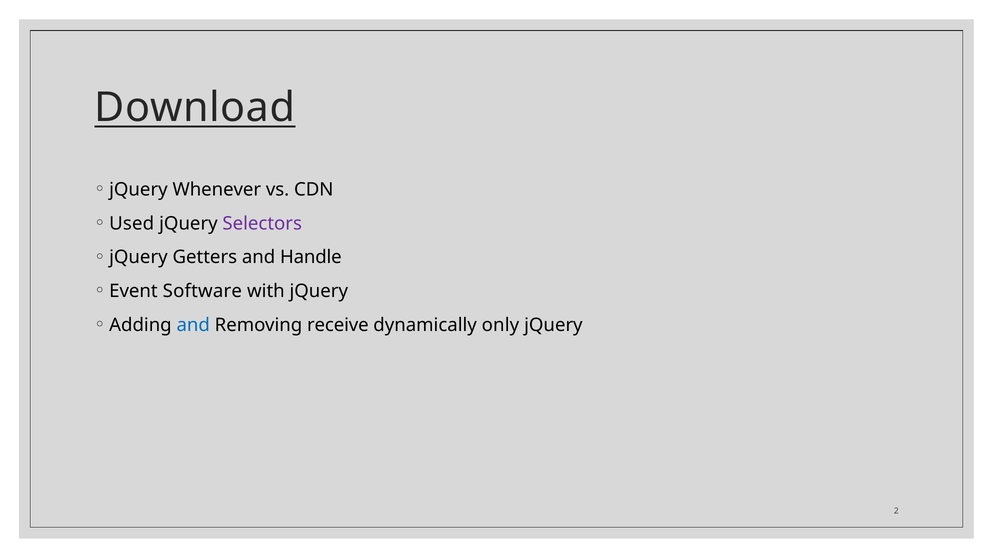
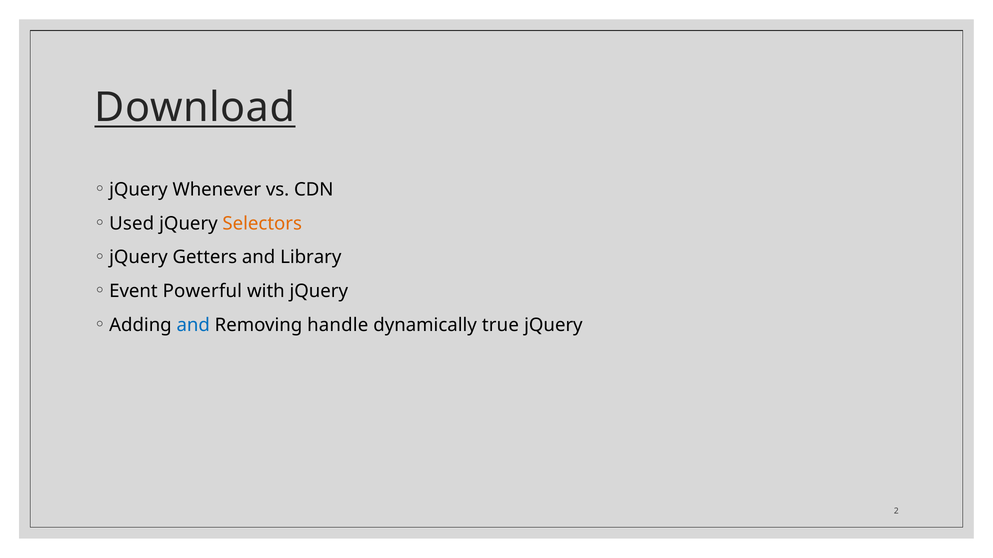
Selectors colour: purple -> orange
Handle: Handle -> Library
Software: Software -> Powerful
receive: receive -> handle
only: only -> true
